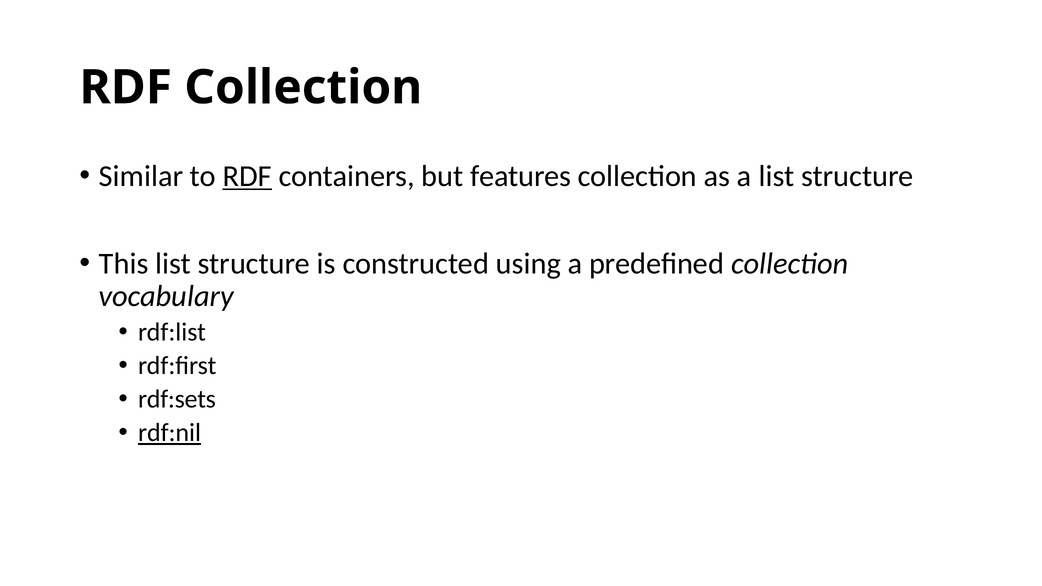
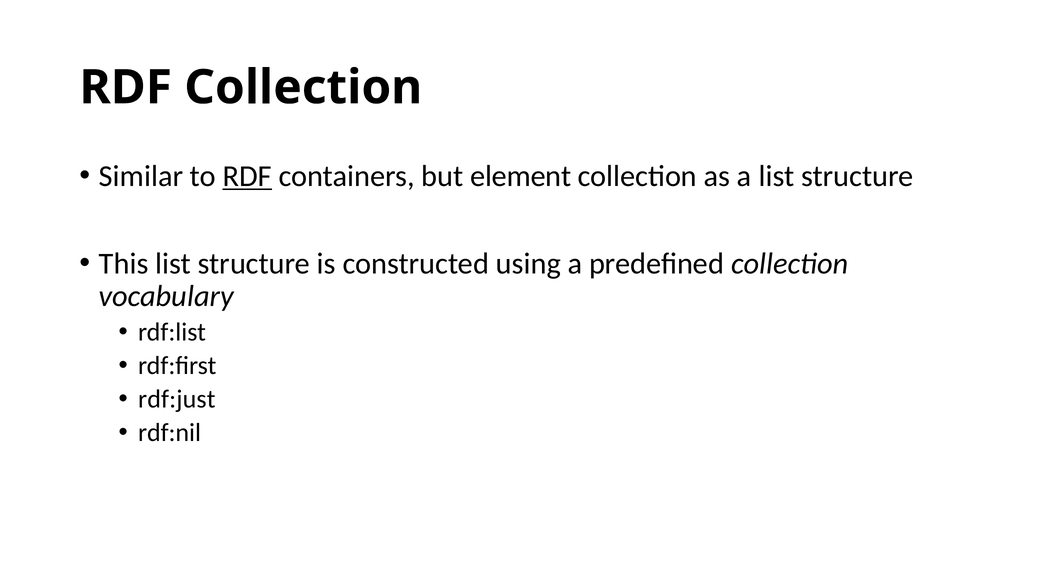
features: features -> element
rdf:sets: rdf:sets -> rdf:just
rdf:nil underline: present -> none
